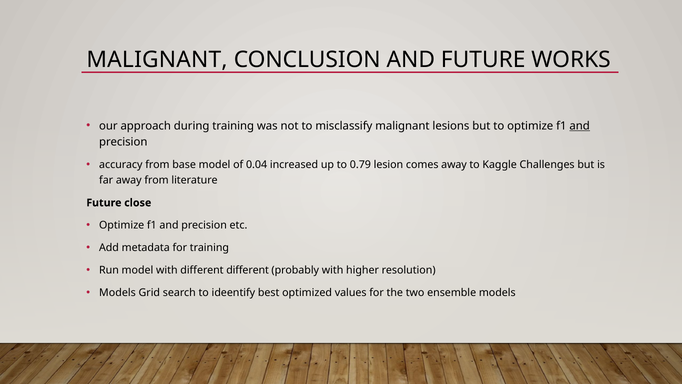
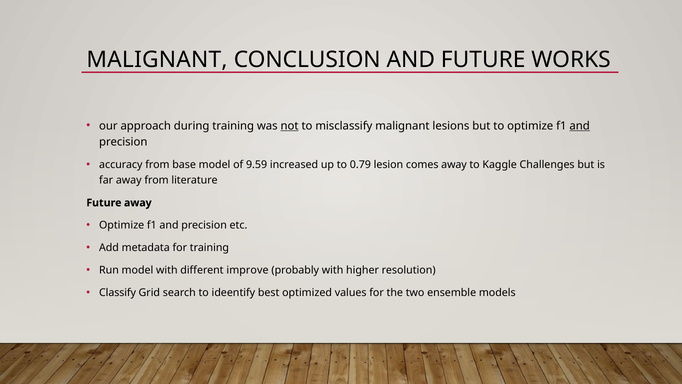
not underline: none -> present
0.04: 0.04 -> 9.59
Future close: close -> away
different different: different -> improve
Models at (117, 292): Models -> Classify
